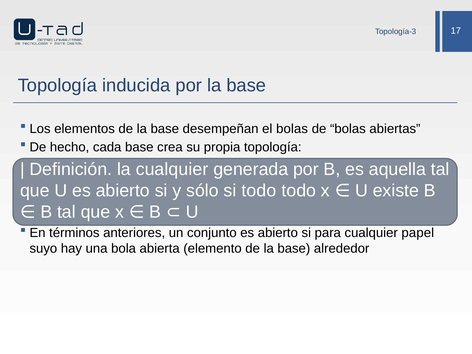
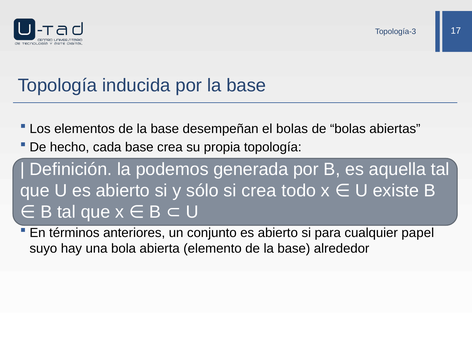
la cualquier: cualquier -> podemos
si todo: todo -> crea
